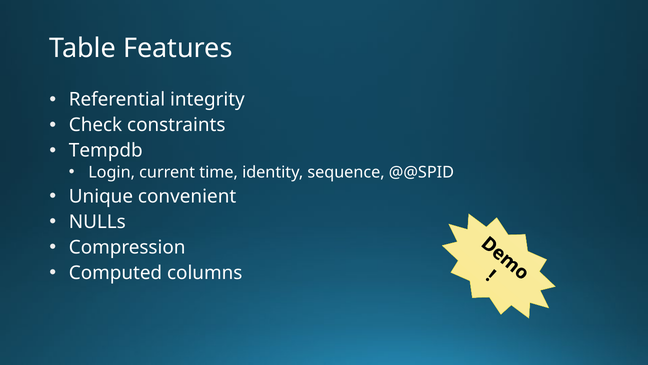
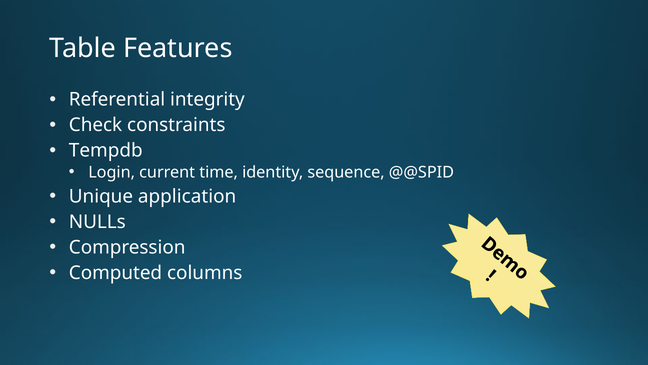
convenient: convenient -> application
